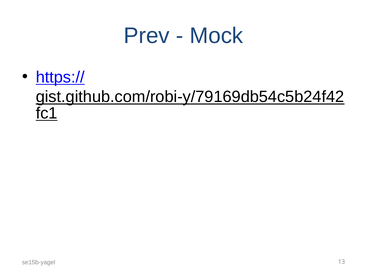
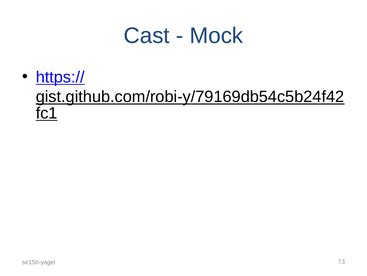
Prev: Prev -> Cast
